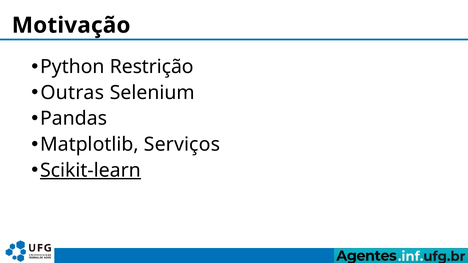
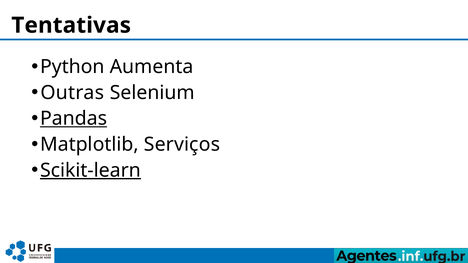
Motivação: Motivação -> Tentativas
Restrição: Restrição -> Aumenta
Pandas underline: none -> present
